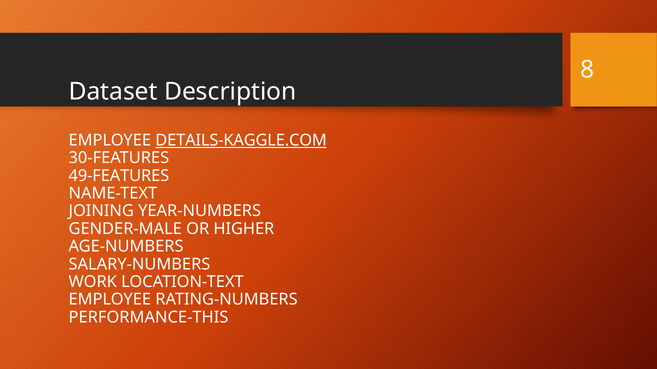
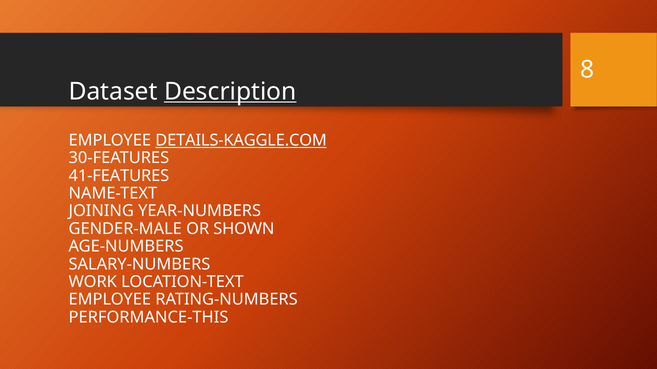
Description underline: none -> present
49-FEATURES: 49-FEATURES -> 41-FEATURES
HIGHER: HIGHER -> SHOWN
